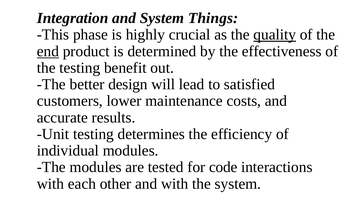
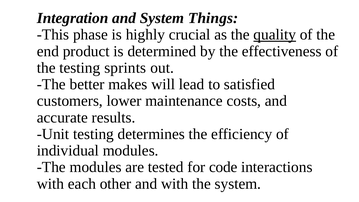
end underline: present -> none
benefit: benefit -> sprints
design: design -> makes
